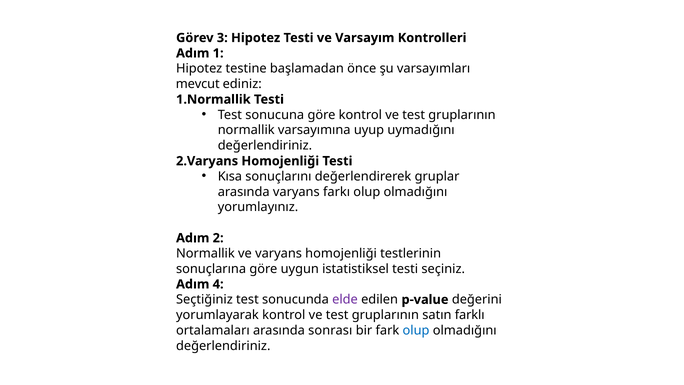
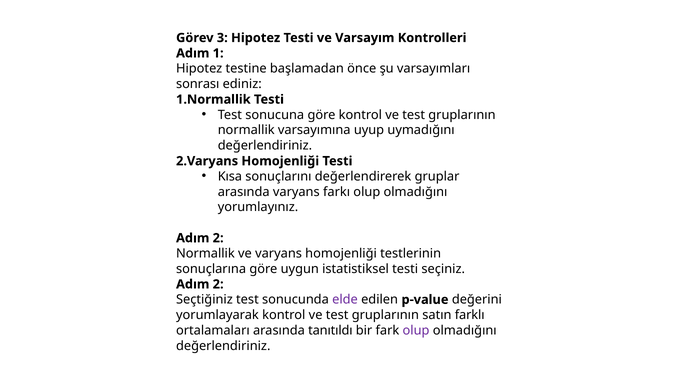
mevcut: mevcut -> sonrası
4 at (218, 284): 4 -> 2
sonrası: sonrası -> tanıtıldı
olup at (416, 330) colour: blue -> purple
